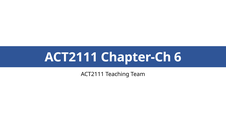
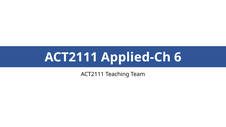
Chapter-Ch: Chapter-Ch -> Applied-Ch
